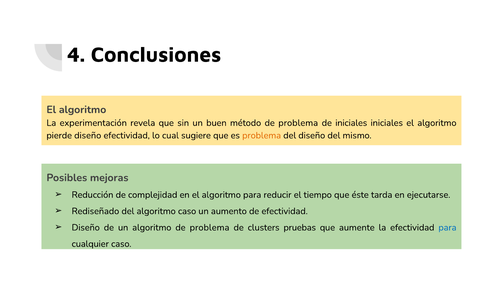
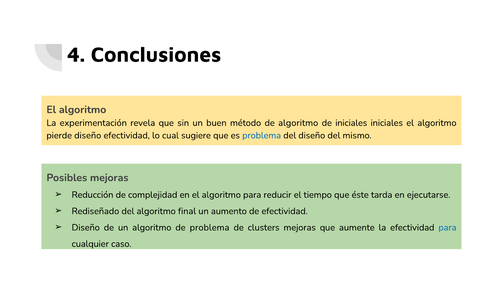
método de problema: problema -> algoritmo
problema at (262, 135) colour: orange -> blue
algoritmo caso: caso -> final
clusters pruebas: pruebas -> mejoras
